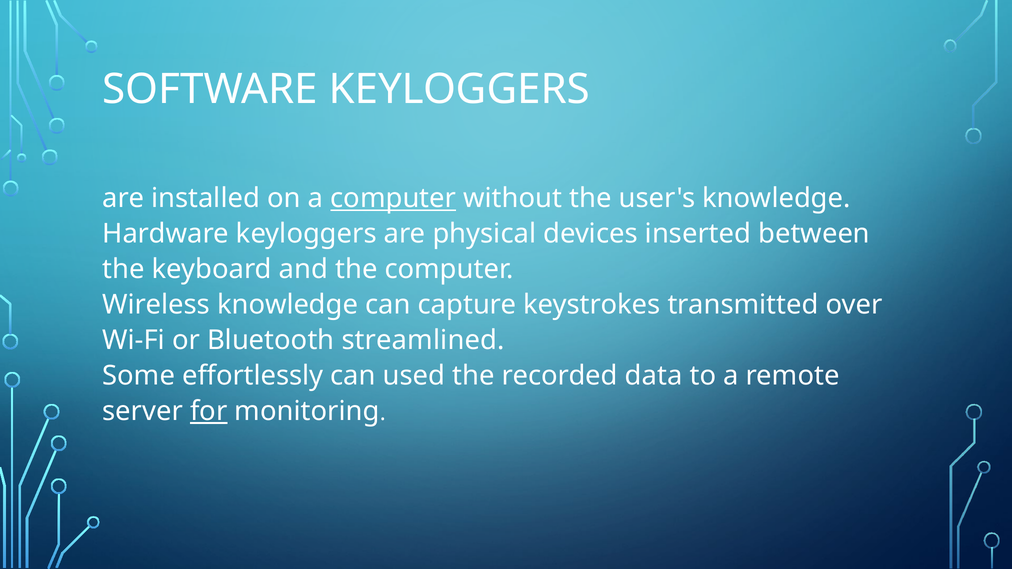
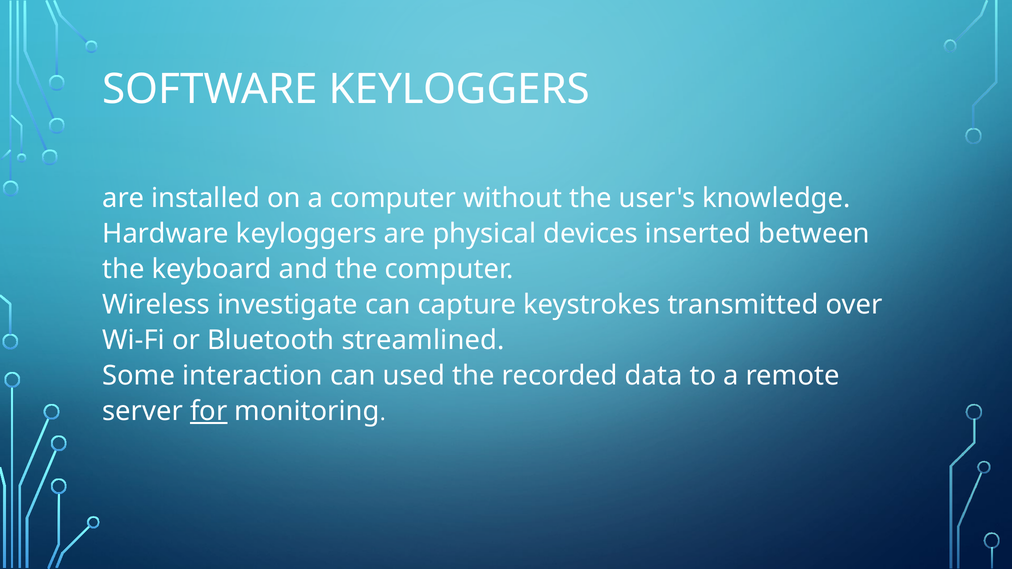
computer at (393, 198) underline: present -> none
Wireless knowledge: knowledge -> investigate
effortlessly: effortlessly -> interaction
